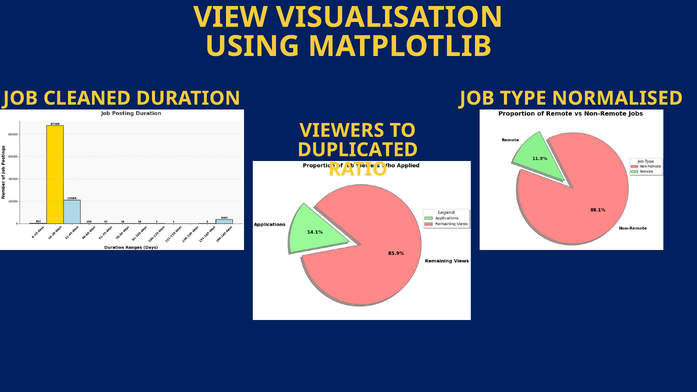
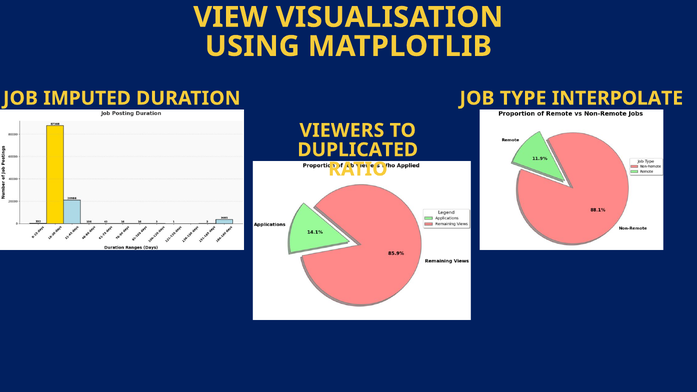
CLEANED: CLEANED -> IMPUTED
NORMALISED: NORMALISED -> INTERPOLATE
